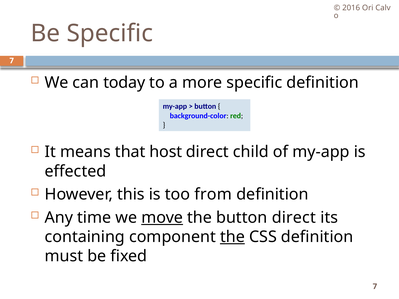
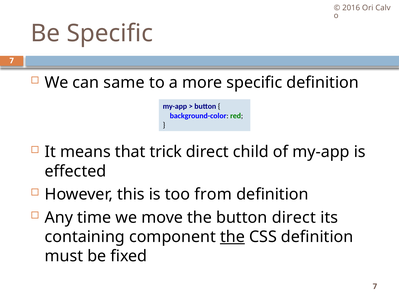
today: today -> same
host: host -> trick
move underline: present -> none
